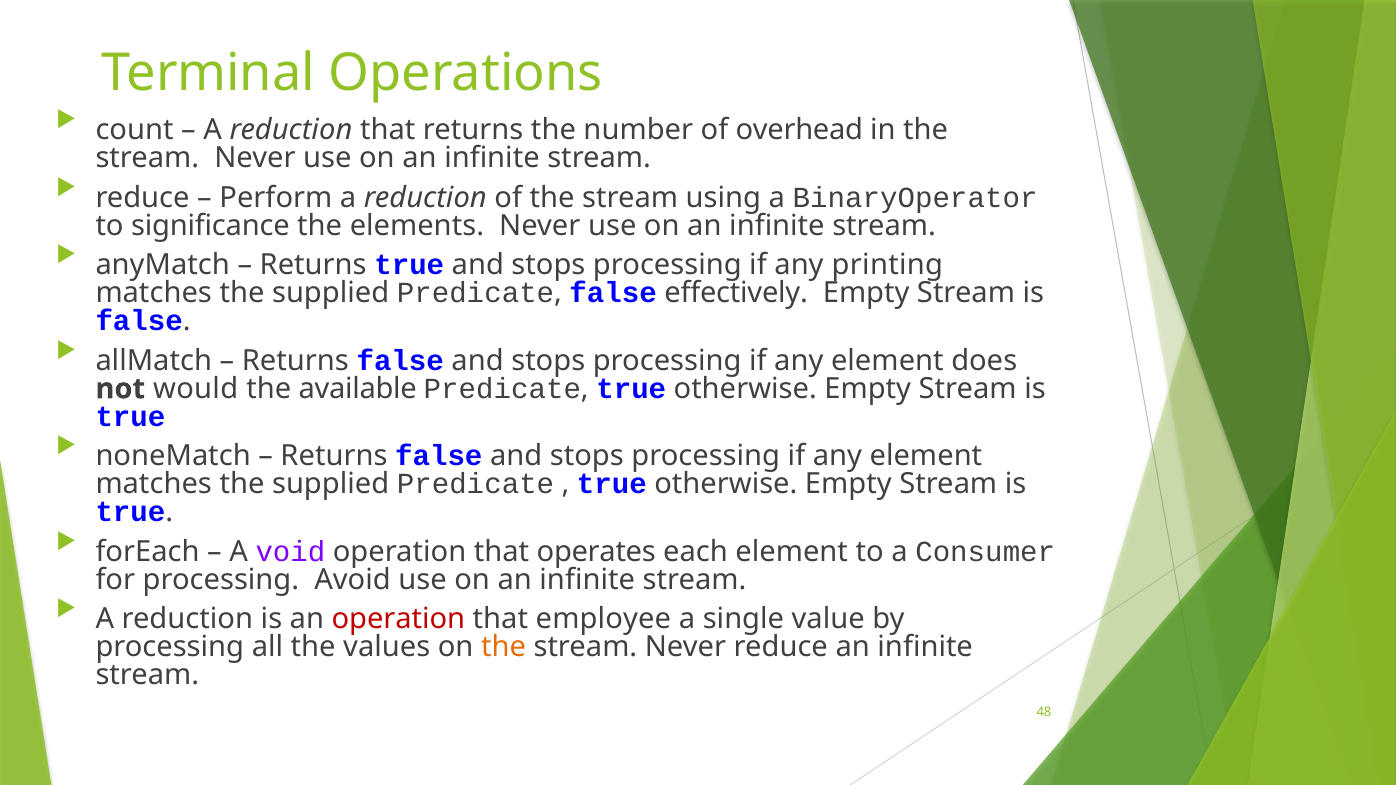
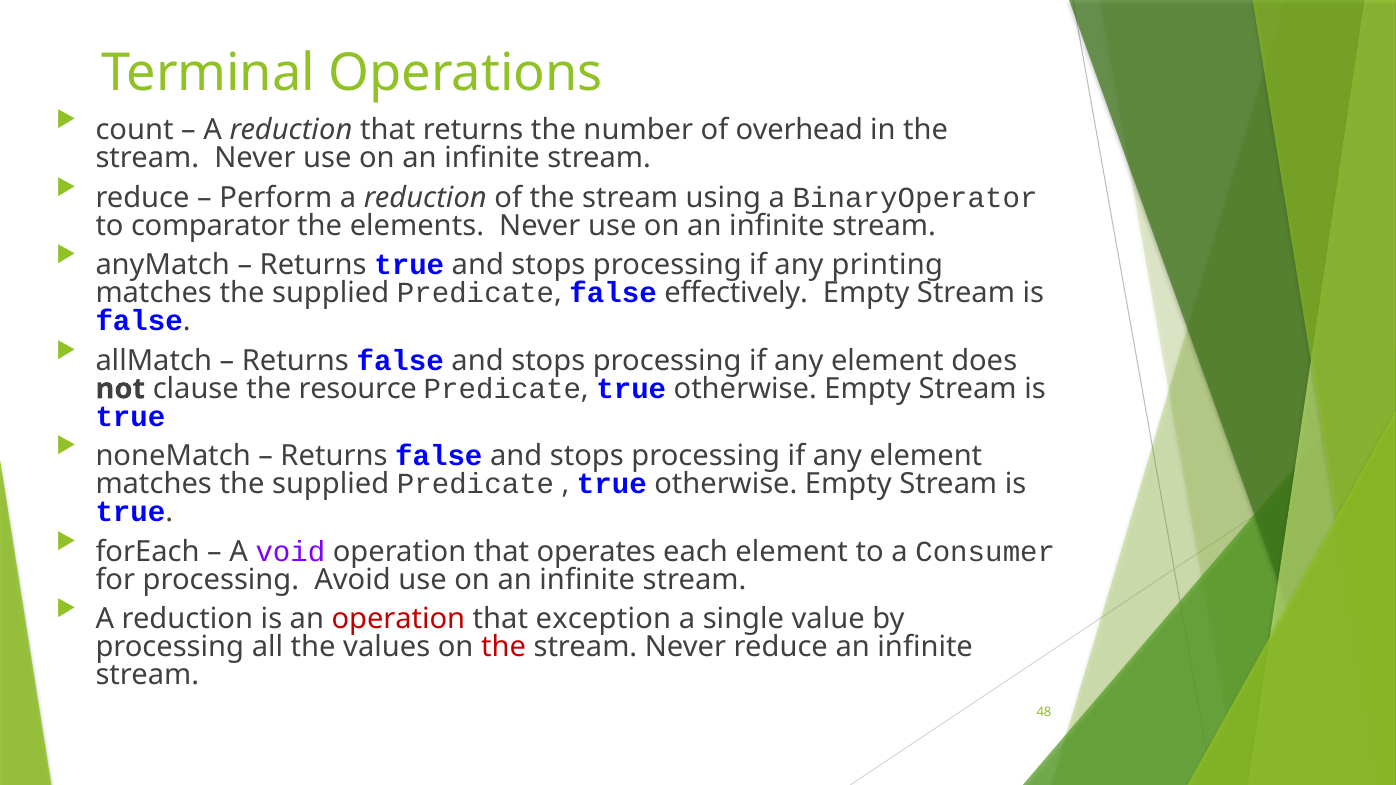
significance: significance -> comparator
would: would -> clause
available: available -> resource
employee: employee -> exception
the at (504, 647) colour: orange -> red
